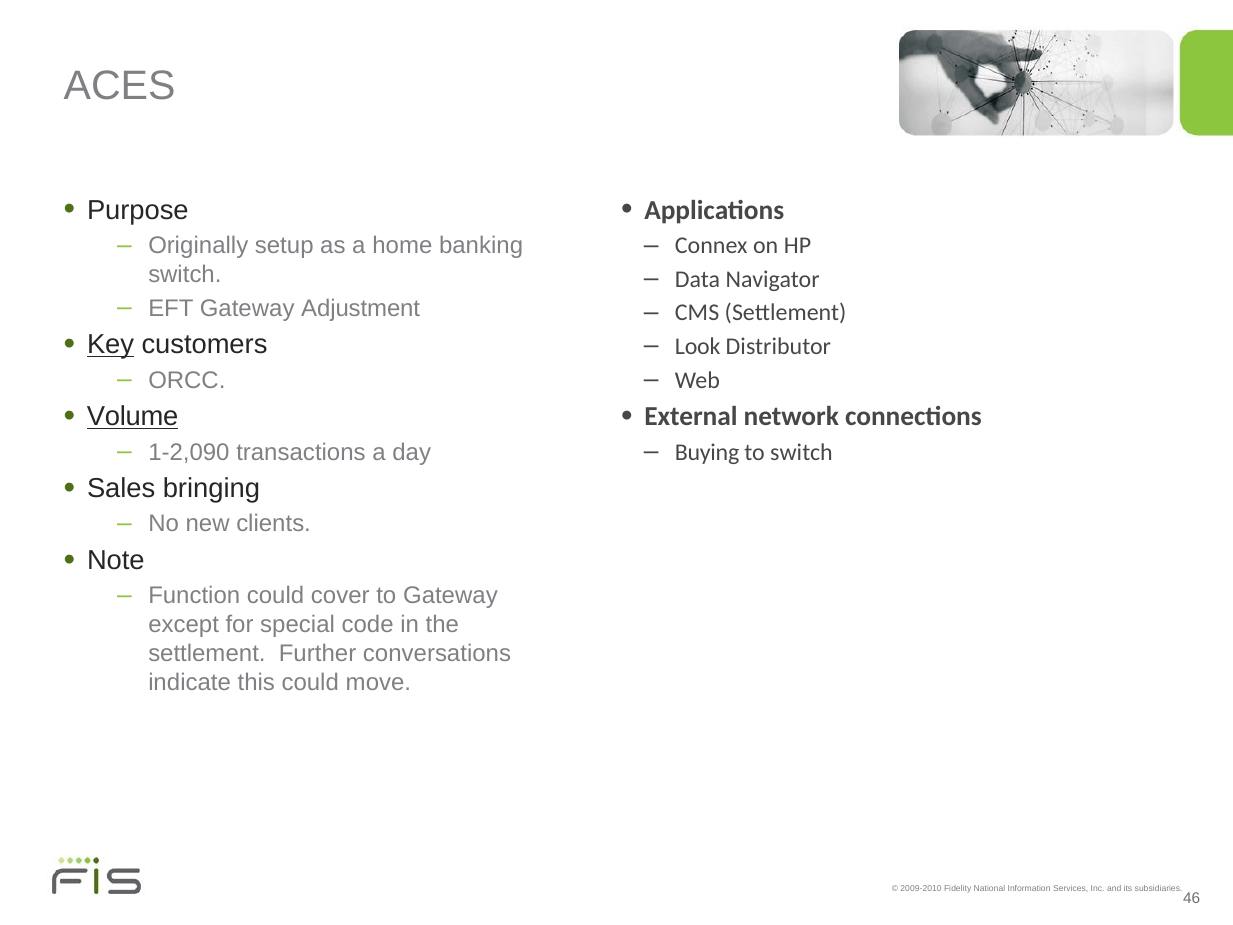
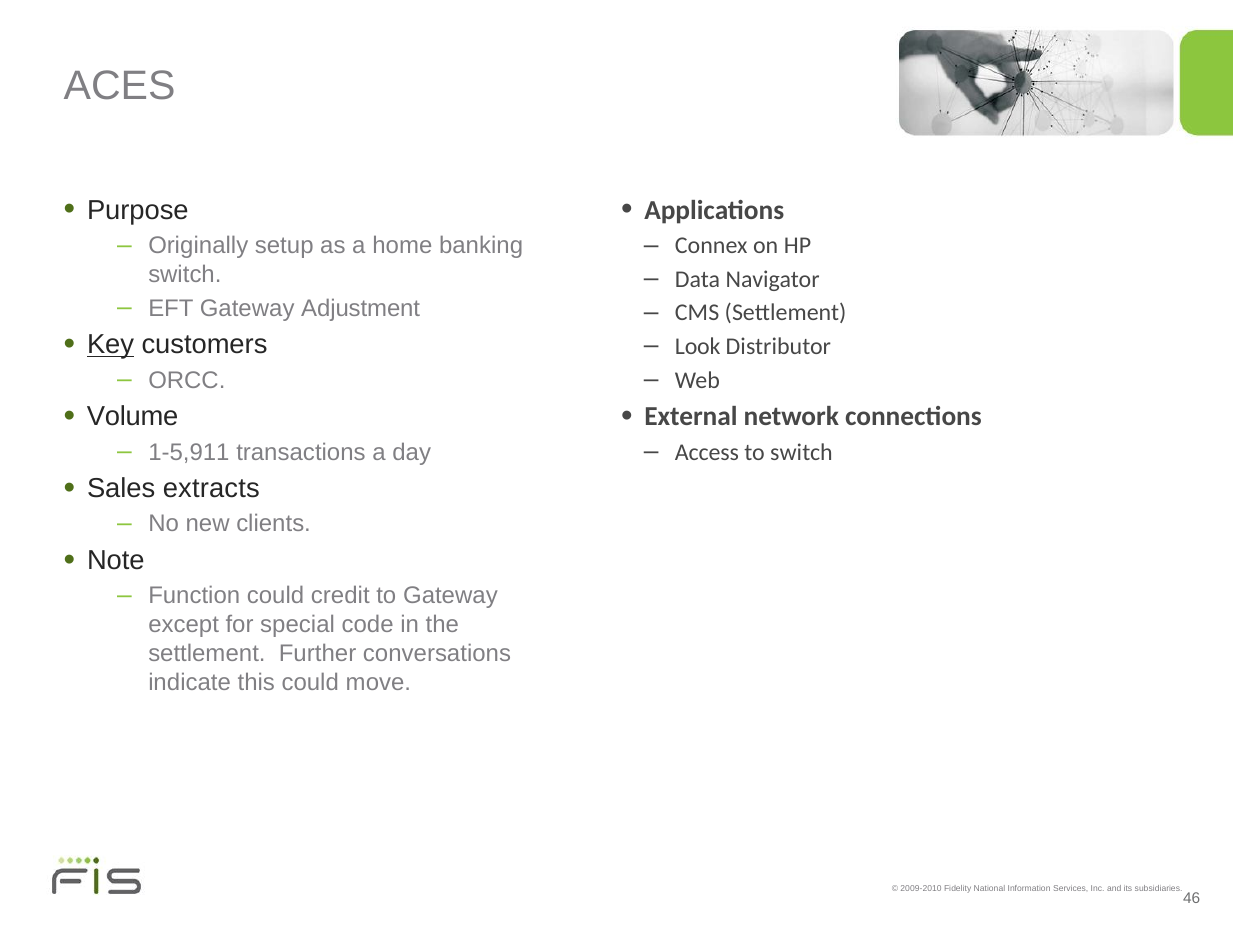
Volume underline: present -> none
1-2,090: 1-2,090 -> 1-5,911
Buying: Buying -> Access
bringing: bringing -> extracts
cover: cover -> credit
